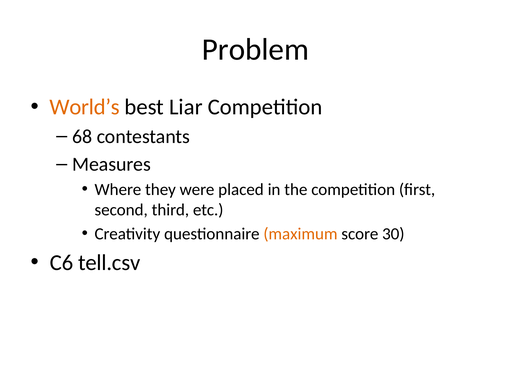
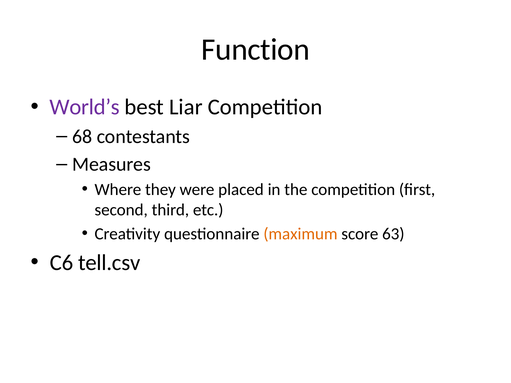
Problem: Problem -> Function
World’s colour: orange -> purple
30: 30 -> 63
